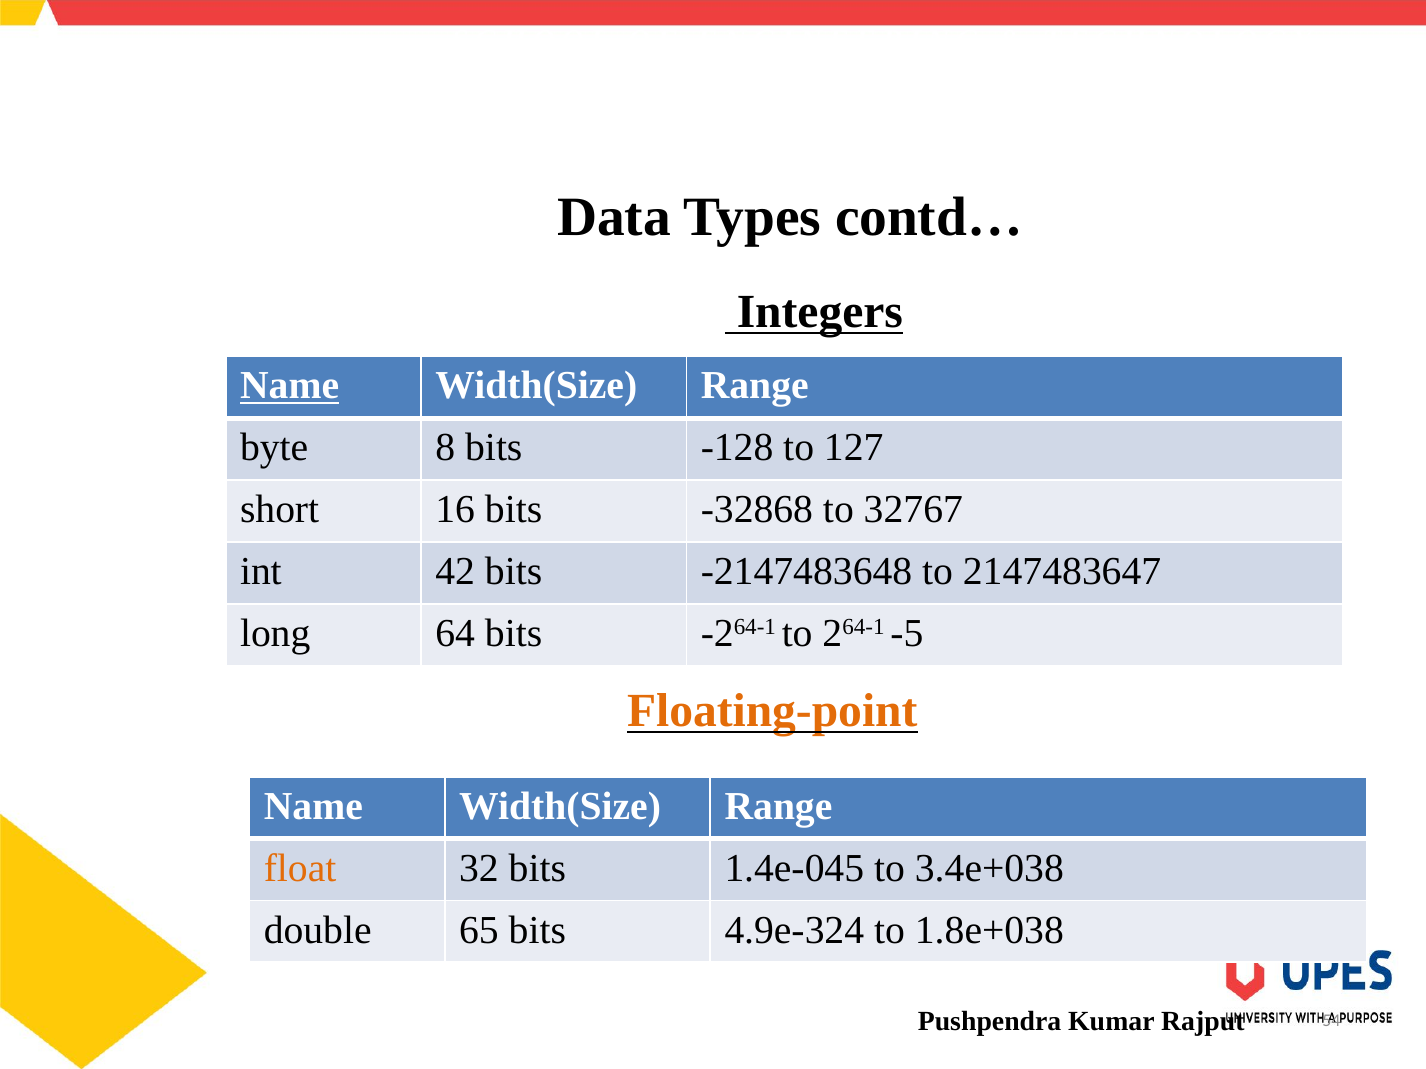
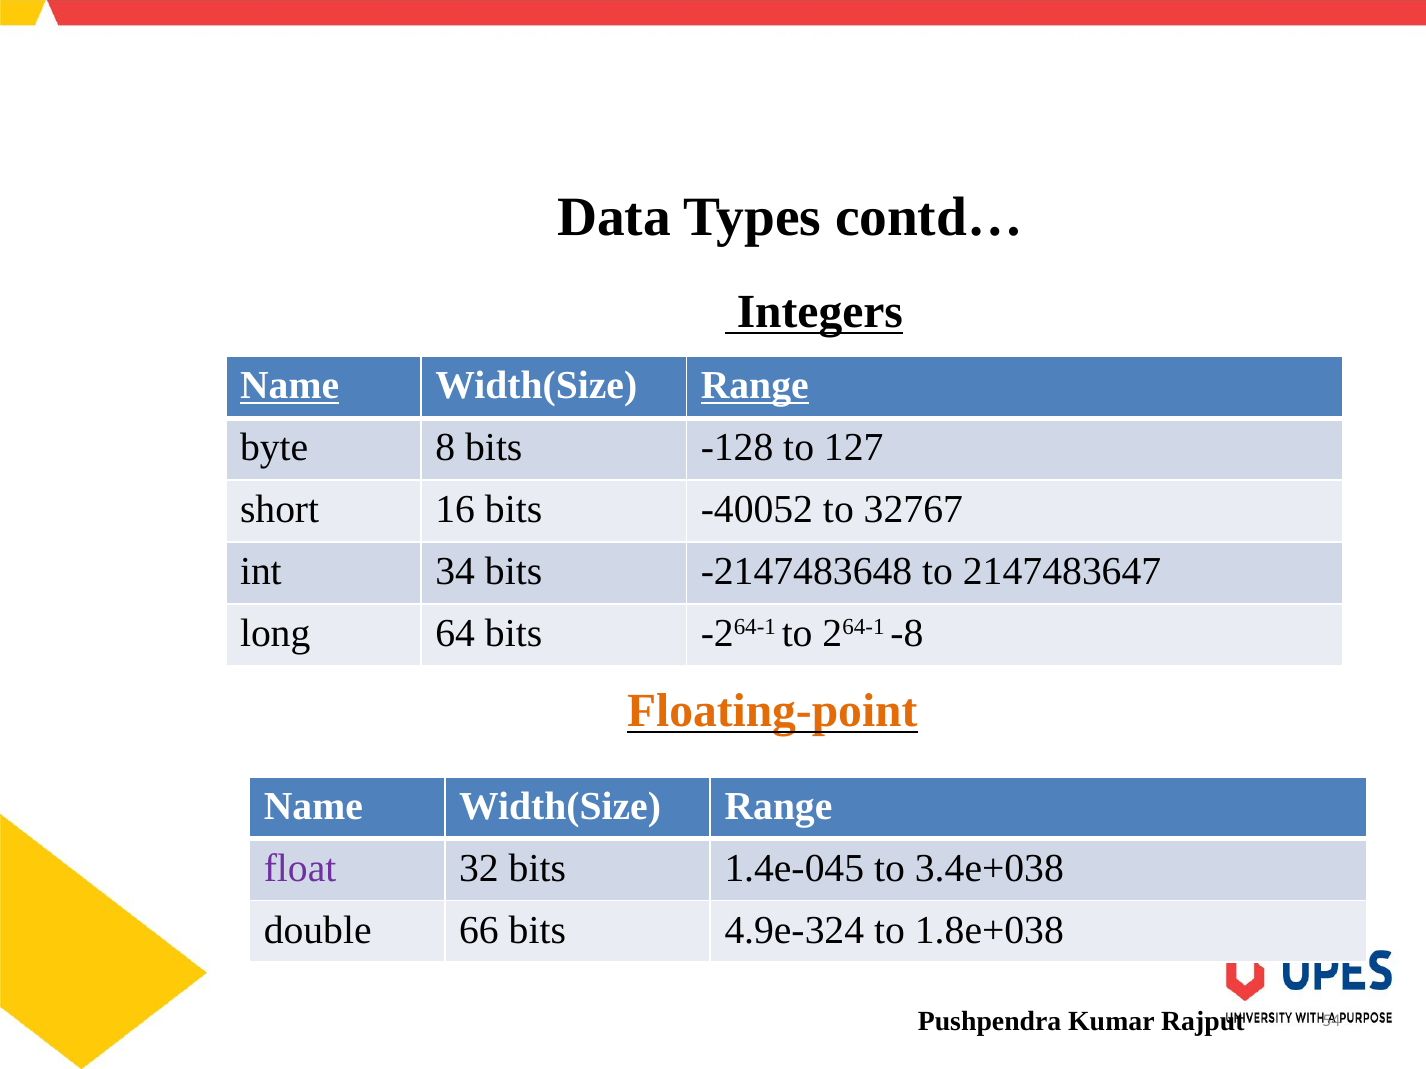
Range at (755, 386) underline: none -> present
-32868: -32868 -> -40052
42: 42 -> 34
-5: -5 -> -8
float colour: orange -> purple
65: 65 -> 66
